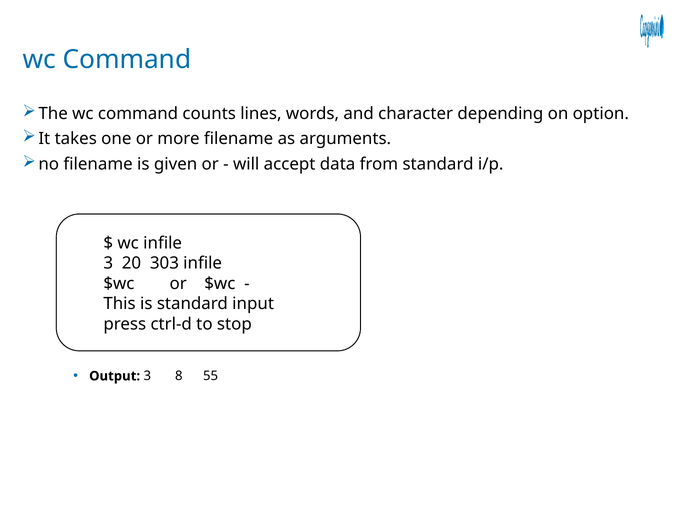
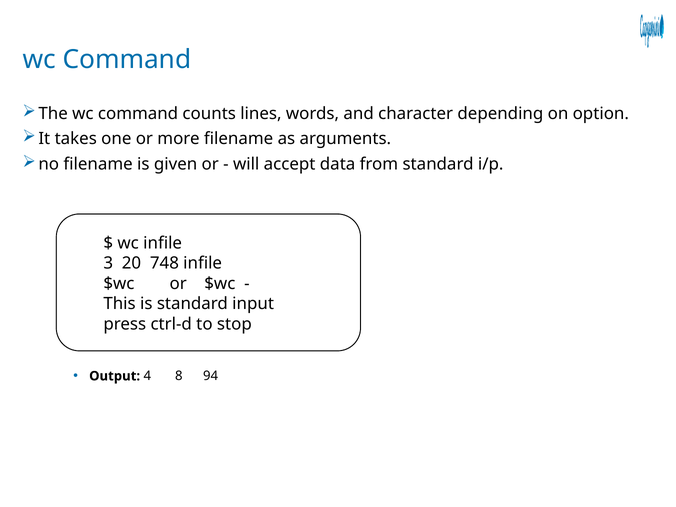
303: 303 -> 748
Output 3: 3 -> 4
55: 55 -> 94
